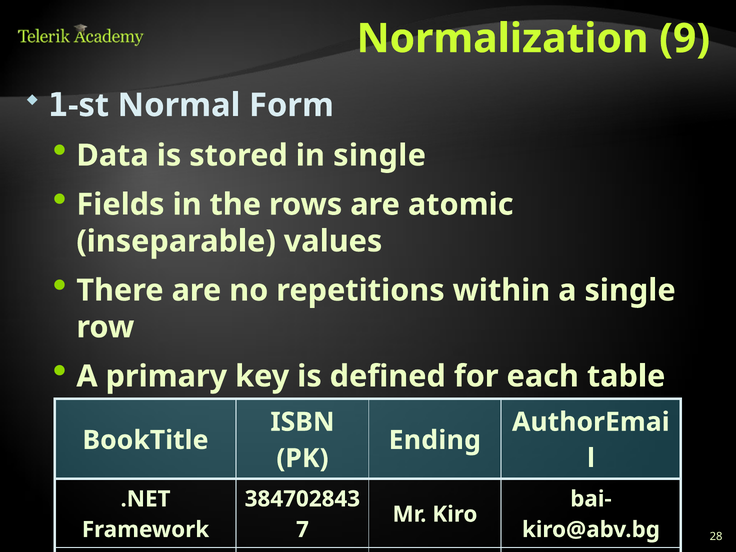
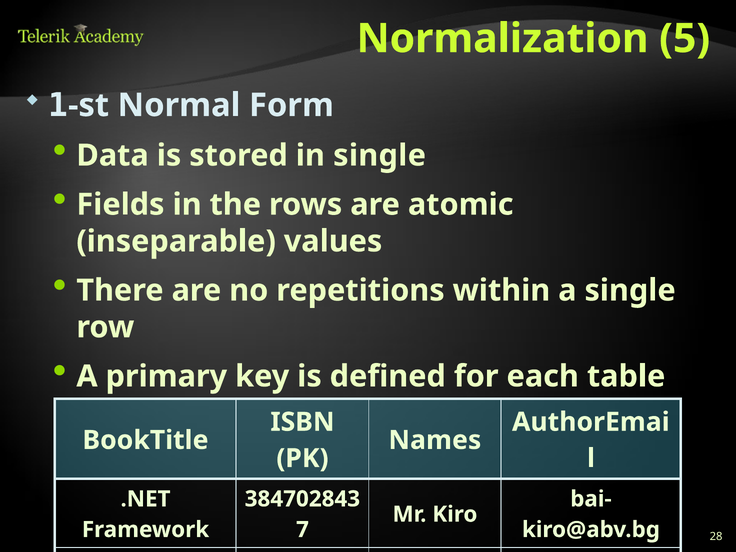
9: 9 -> 5
Ending: Ending -> Names
